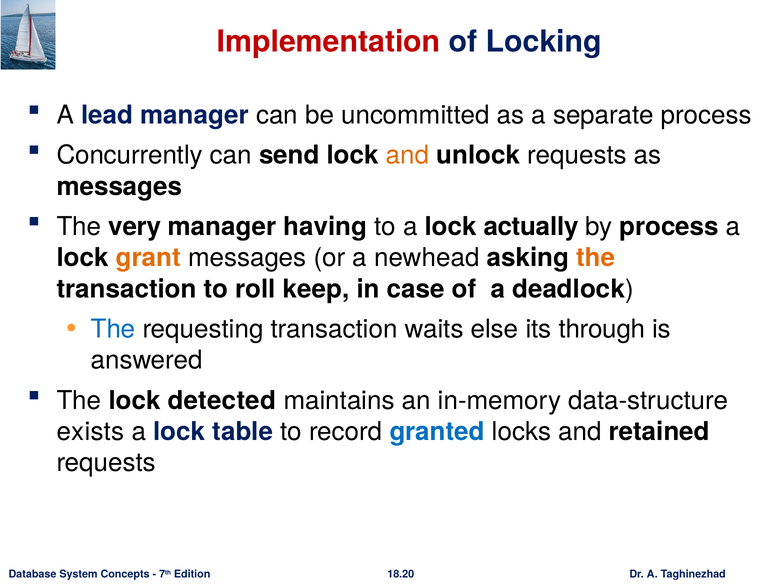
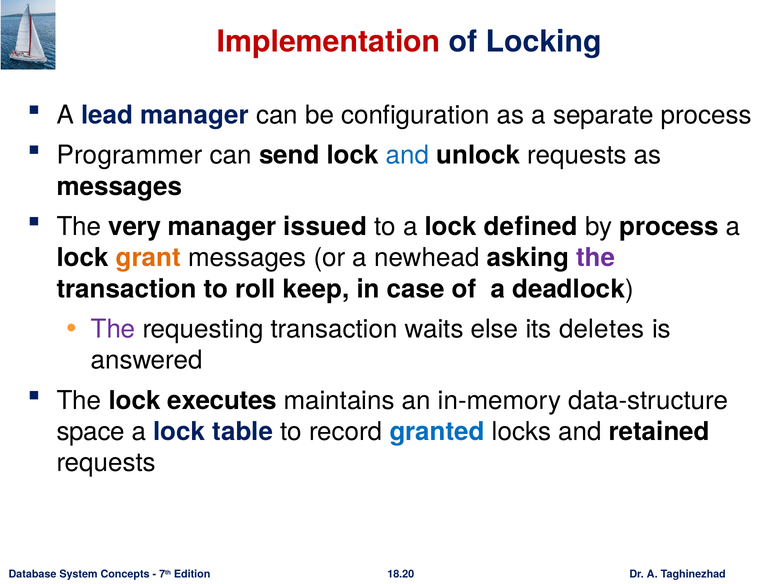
uncommitted: uncommitted -> configuration
Concurrently: Concurrently -> Programmer
and at (408, 155) colour: orange -> blue
having: having -> issued
actually: actually -> defined
the at (596, 258) colour: orange -> purple
The at (113, 329) colour: blue -> purple
through: through -> deletes
detected: detected -> executes
exists: exists -> space
